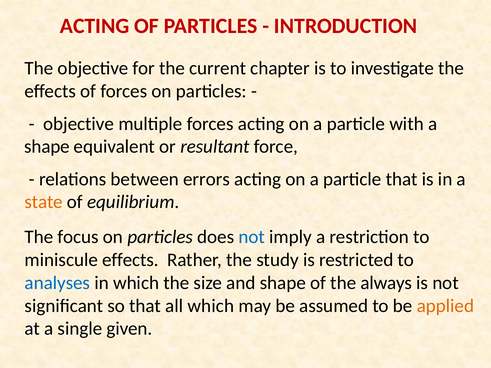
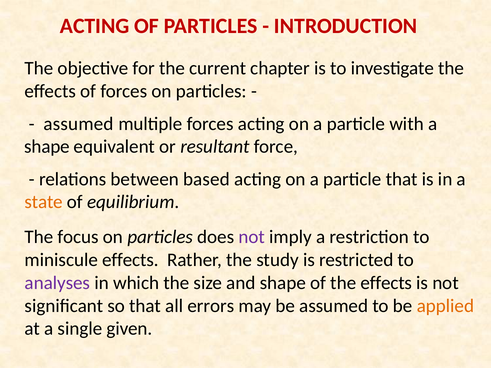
objective at (79, 124): objective -> assumed
errors: errors -> based
not at (252, 237) colour: blue -> purple
analyses colour: blue -> purple
of the always: always -> effects
all which: which -> errors
